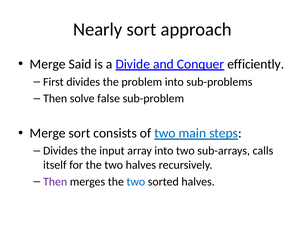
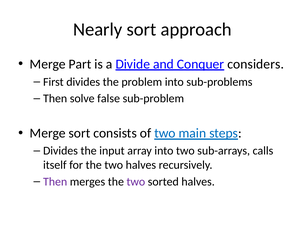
Said: Said -> Part
efficiently: efficiently -> considers
two at (136, 181) colour: blue -> purple
